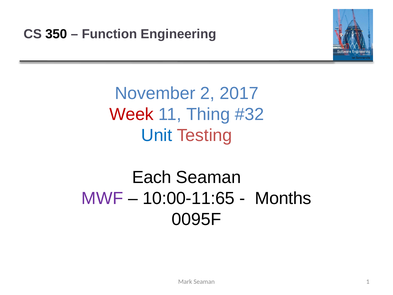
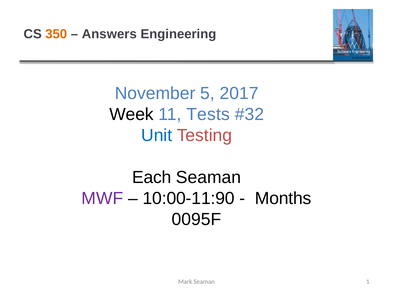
350 colour: black -> orange
Function: Function -> Answers
2: 2 -> 5
Week colour: red -> black
Thing: Thing -> Tests
10:00-11:65: 10:00-11:65 -> 10:00-11:90
